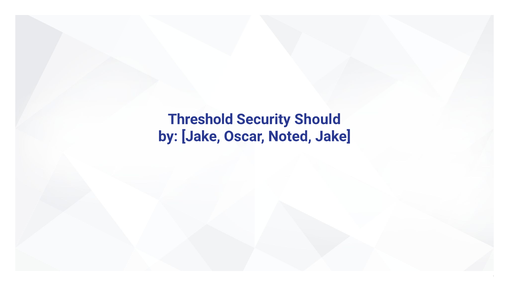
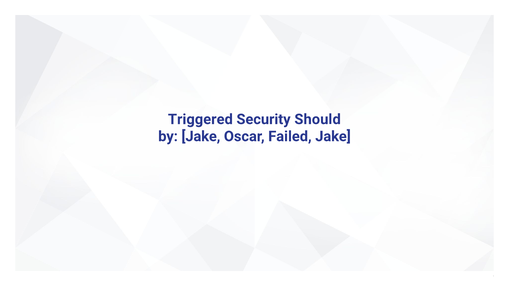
Threshold: Threshold -> Triggered
Noted: Noted -> Failed
